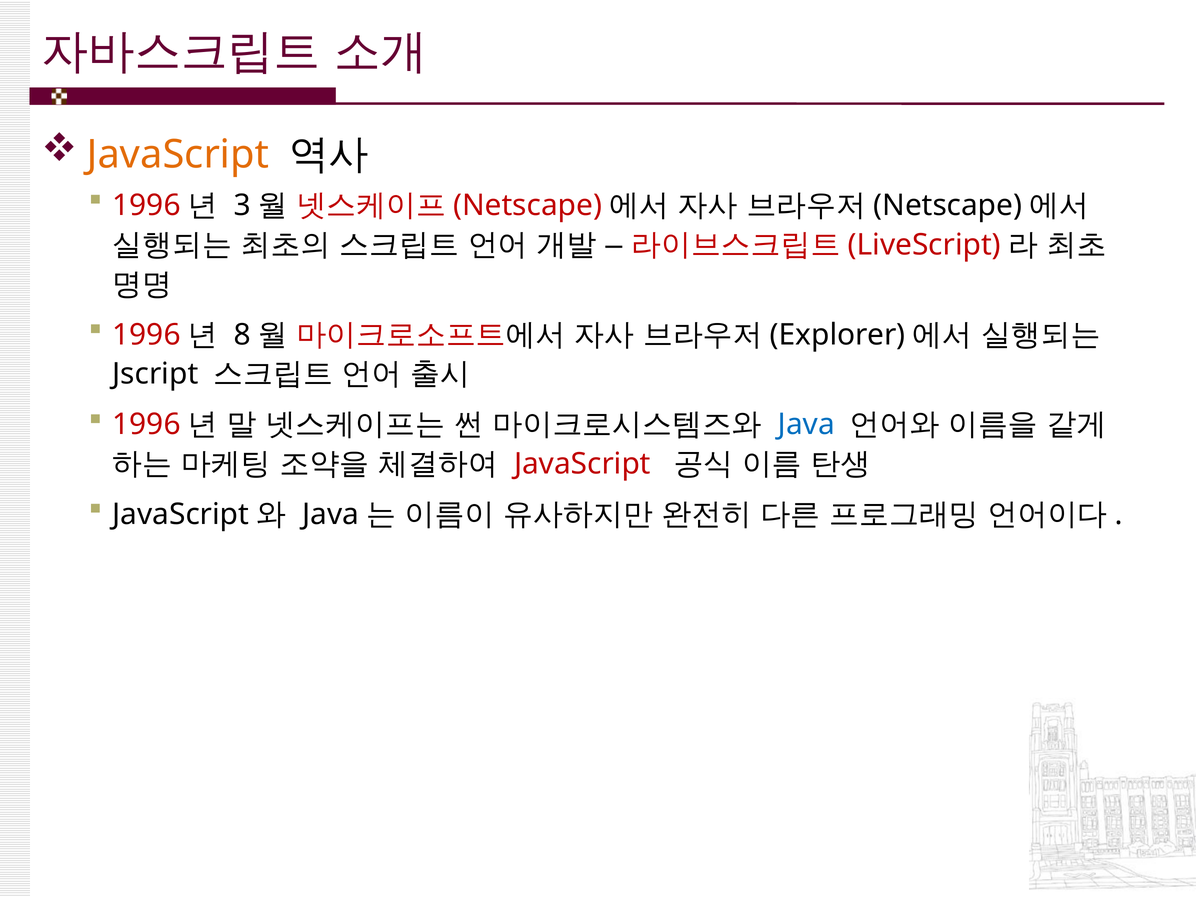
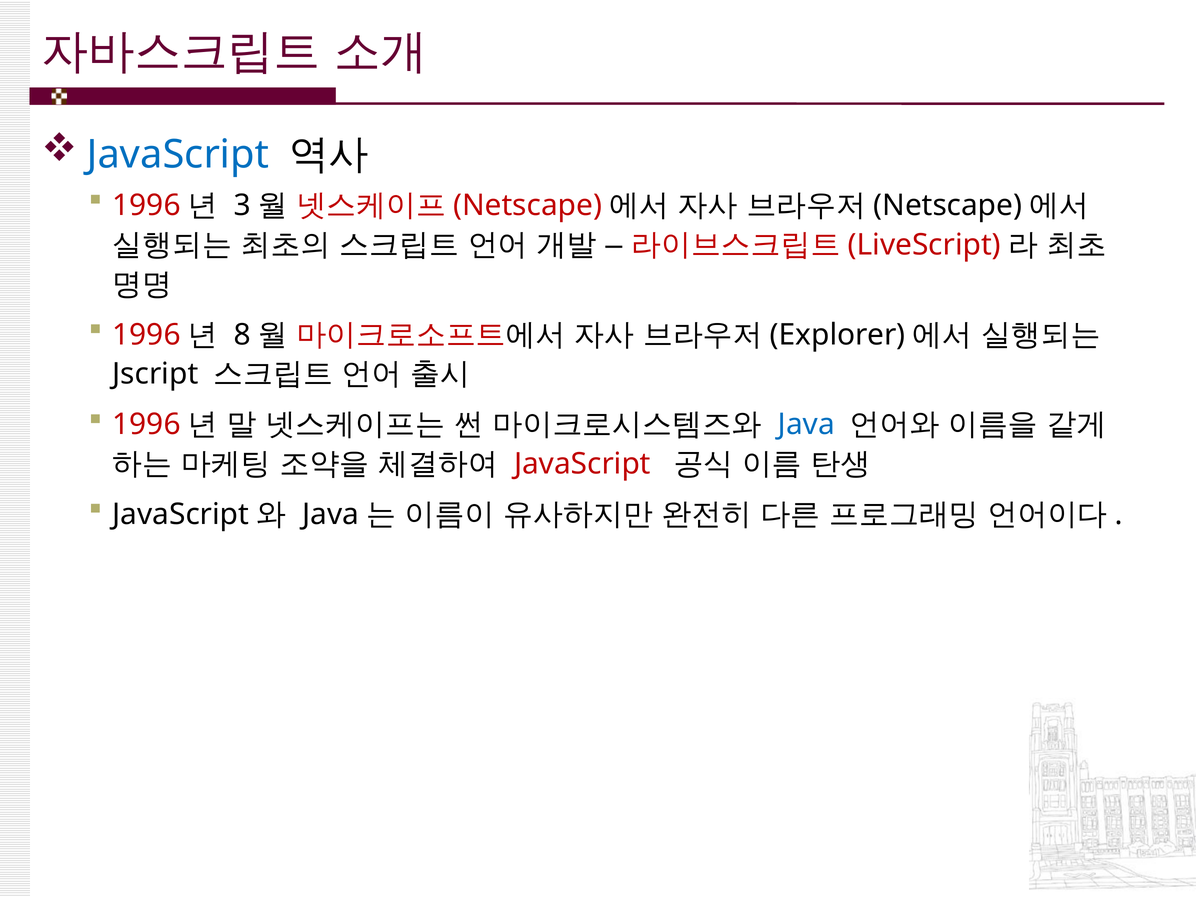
JavaScript at (178, 155) colour: orange -> blue
